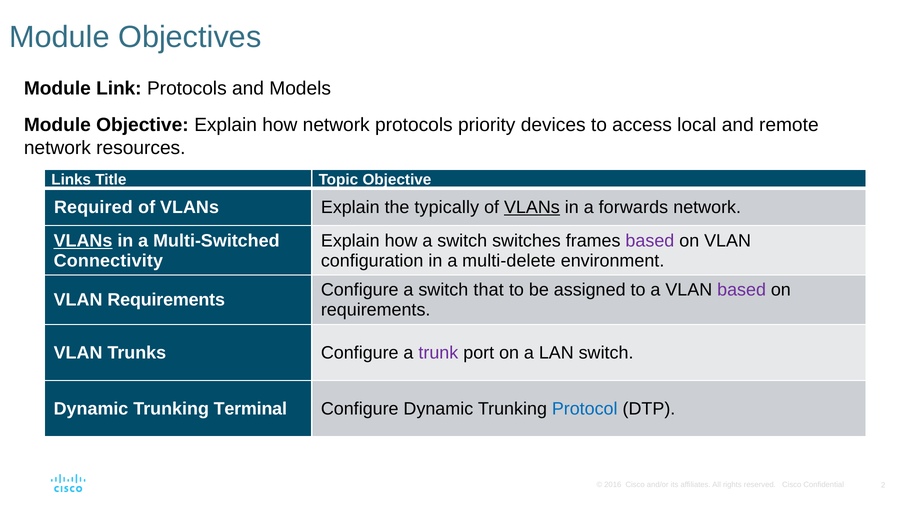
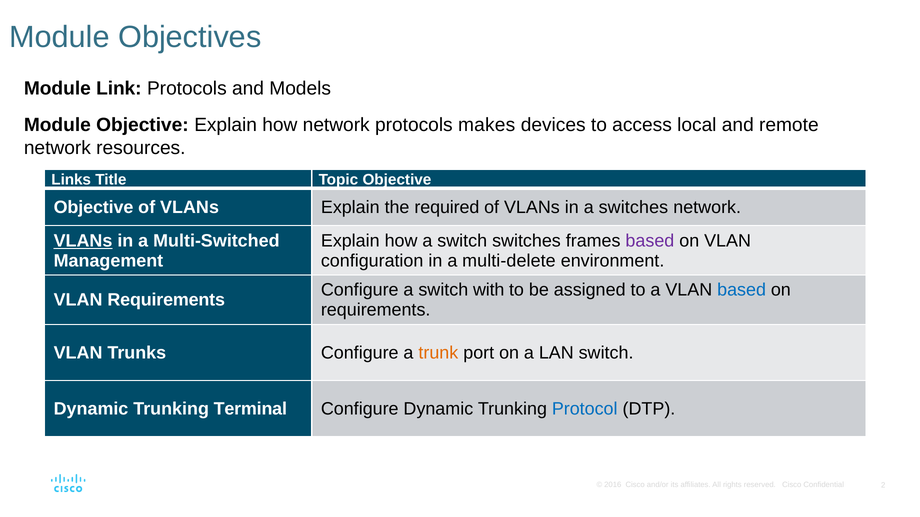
priority: priority -> makes
Required at (93, 207): Required -> Objective
typically: typically -> required
VLANs at (532, 207) underline: present -> none
a forwards: forwards -> switches
Connectivity: Connectivity -> Management
that: that -> with
based at (742, 290) colour: purple -> blue
trunk colour: purple -> orange
